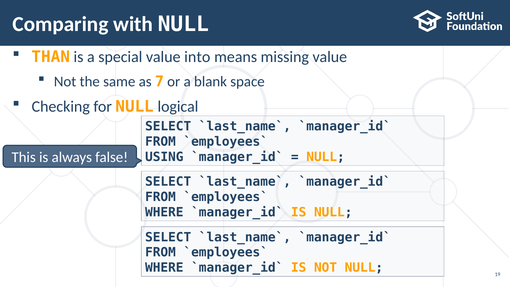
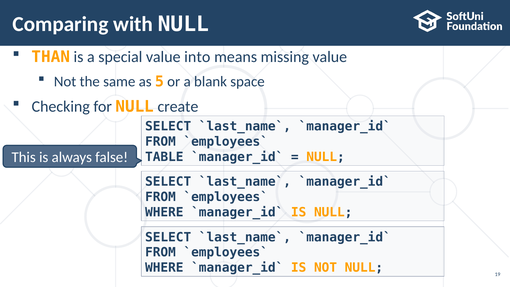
7: 7 -> 5
logical: logical -> create
USING: USING -> TABLE
